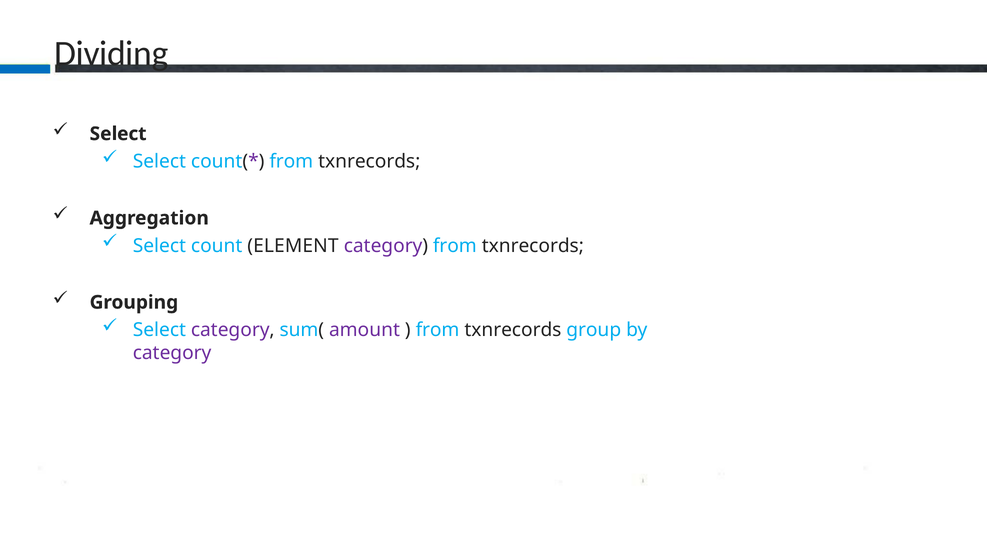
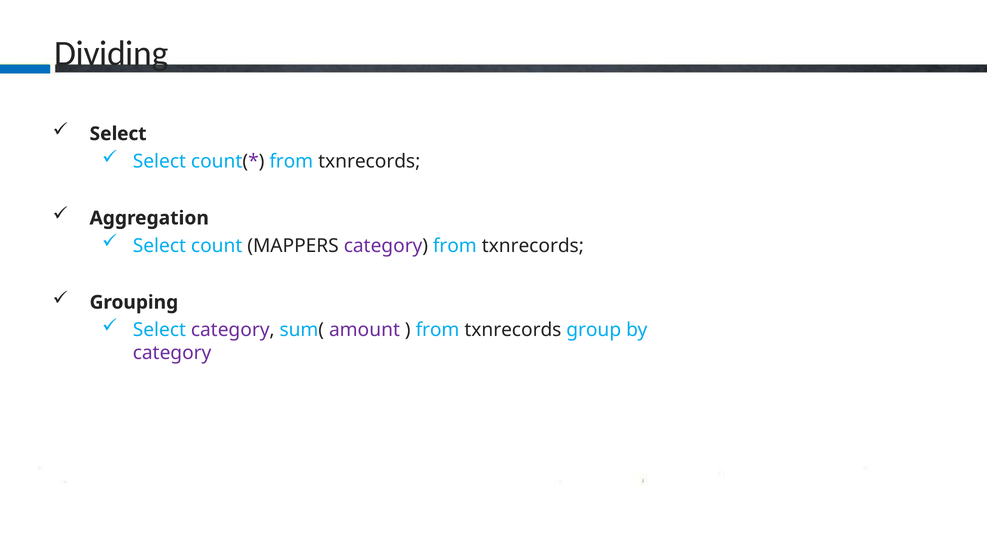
ELEMENT: ELEMENT -> MAPPERS
